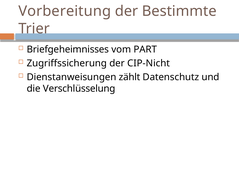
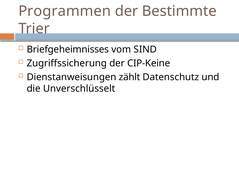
Vorbereitung: Vorbereitung -> Programmen
PART: PART -> SIND
CIP-Nicht: CIP-Nicht -> CIP-Keine
Verschlüsselung: Verschlüsselung -> Unverschlüsselt
